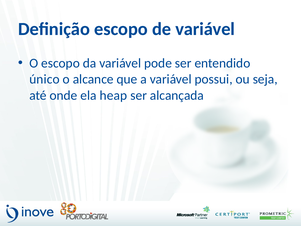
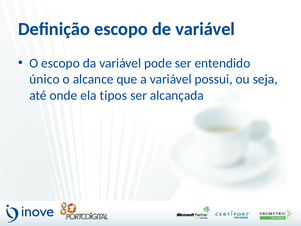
heap: heap -> tipos
